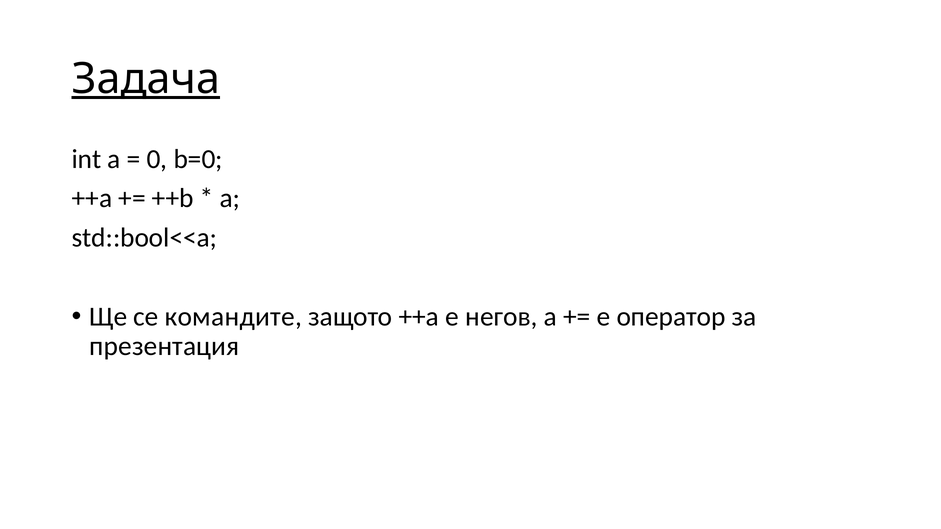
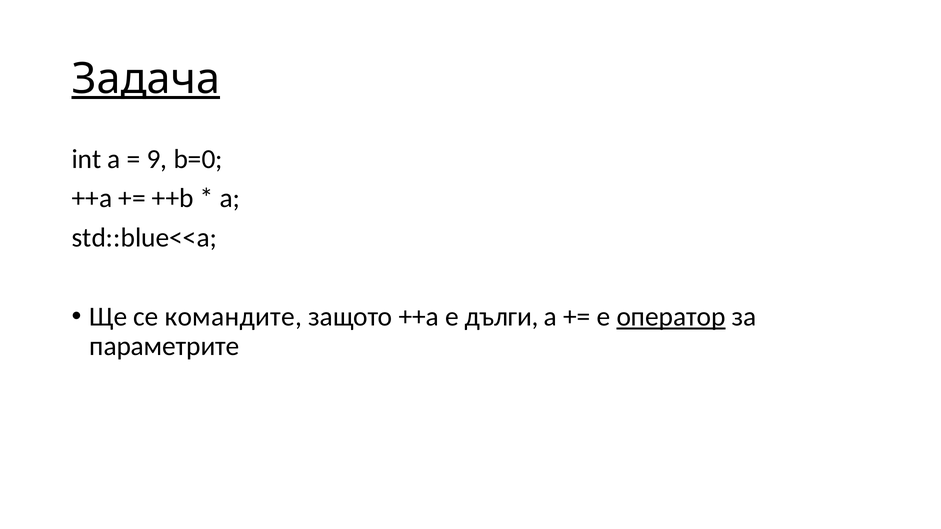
0: 0 -> 9
std::bool<<a: std::bool<<a -> std::blue<<a
негов: негов -> дълги
оператор underline: none -> present
презентация: презентация -> параметрите
